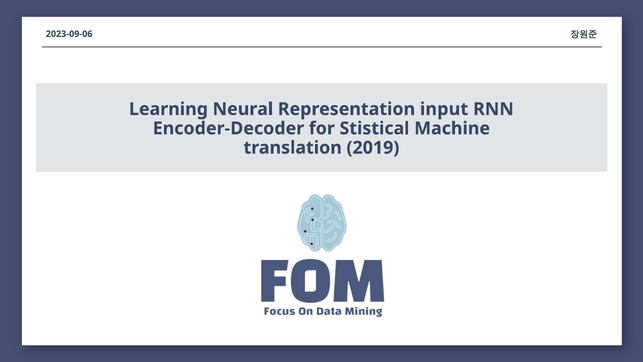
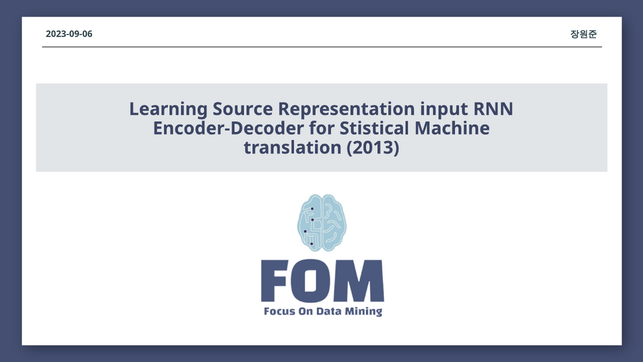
Neural: Neural -> Source
2019: 2019 -> 2013
